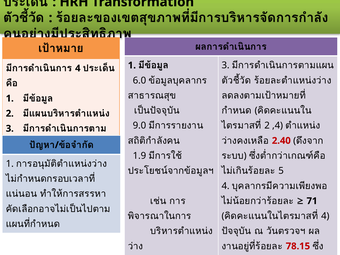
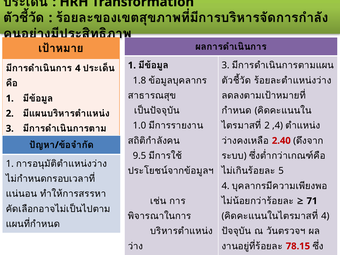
6.0: 6.0 -> 1.8
9.0: 9.0 -> 1.0
1.9: 1.9 -> 9.5
